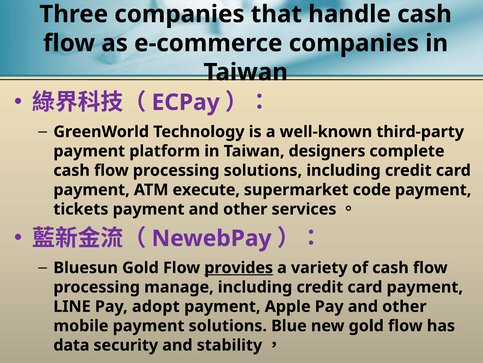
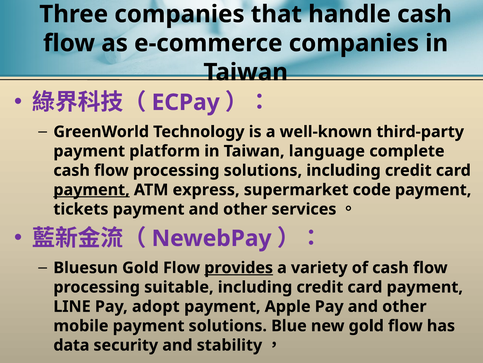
designers: designers -> language
payment at (92, 189) underline: none -> present
execute: execute -> express
manage: manage -> suitable
